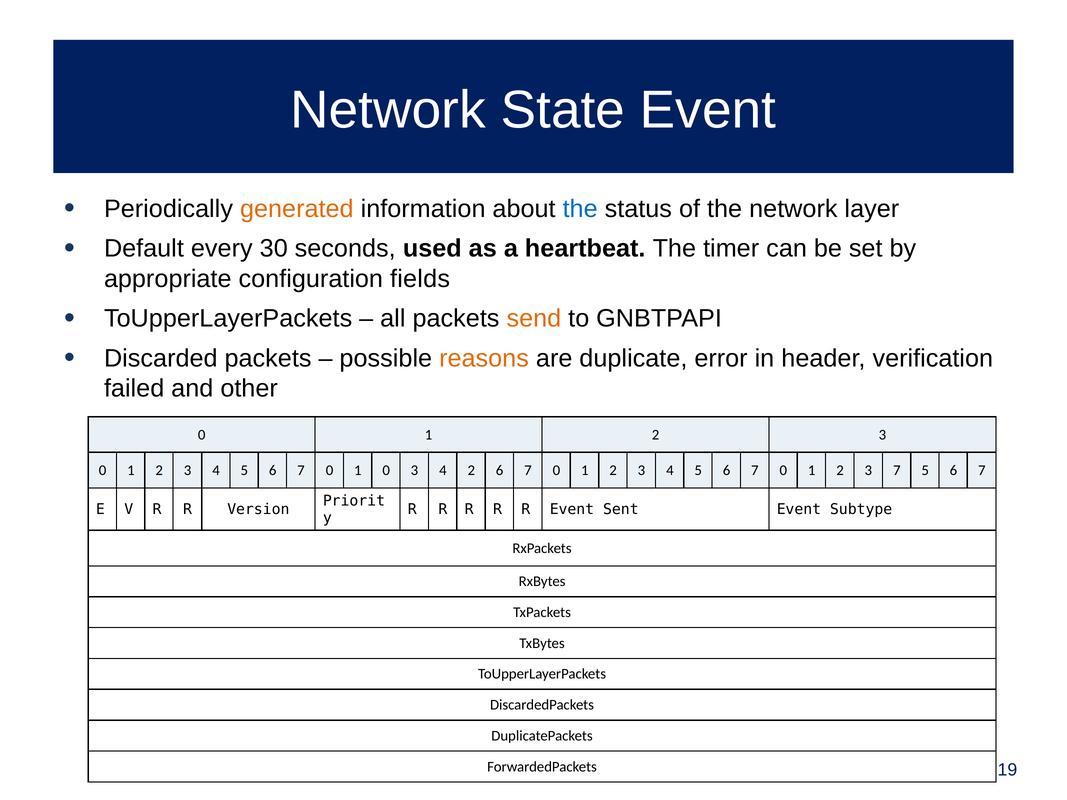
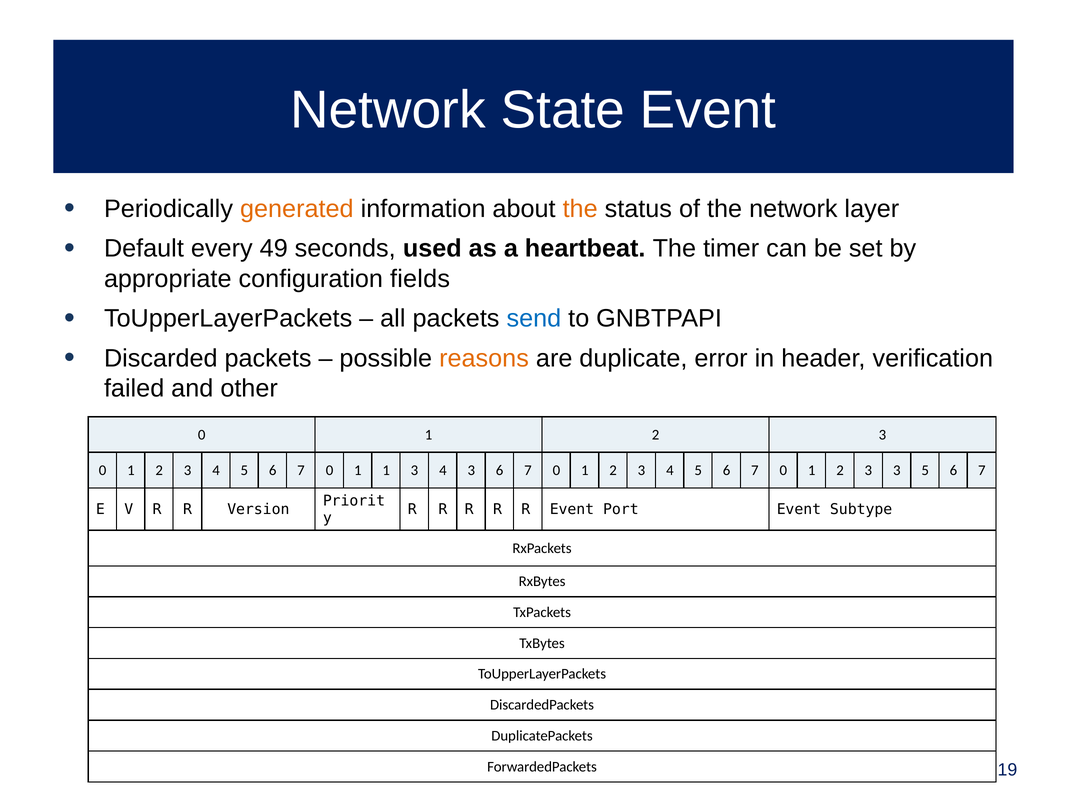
the at (580, 209) colour: blue -> orange
30: 30 -> 49
send colour: orange -> blue
1 0: 0 -> 1
4 2: 2 -> 3
3 7: 7 -> 3
Sent: Sent -> Port
